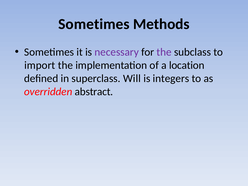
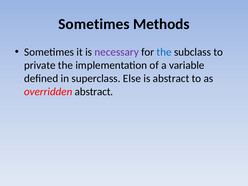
the at (164, 52) colour: purple -> blue
import: import -> private
location: location -> variable
Will: Will -> Else
is integers: integers -> abstract
